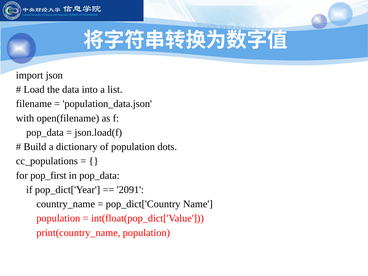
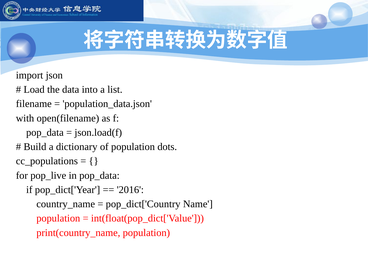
pop_first: pop_first -> pop_live
2091: 2091 -> 2016
